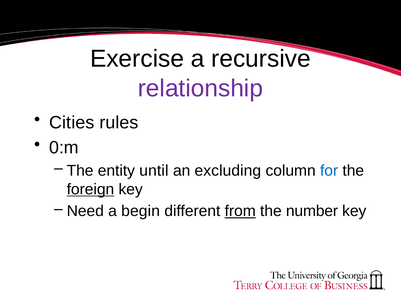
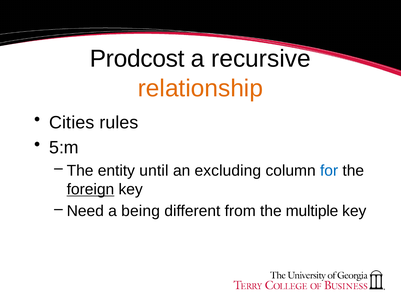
Exercise: Exercise -> Prodcost
relationship colour: purple -> orange
0:m: 0:m -> 5:m
begin: begin -> being
from underline: present -> none
number: number -> multiple
